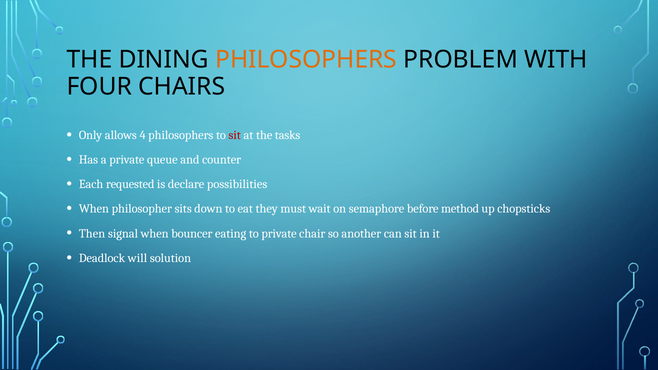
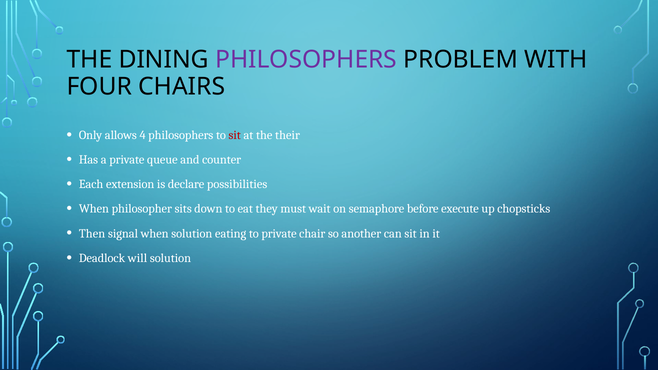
PHILOSOPHERS at (306, 60) colour: orange -> purple
tasks: tasks -> their
requested: requested -> extension
method: method -> execute
when bouncer: bouncer -> solution
